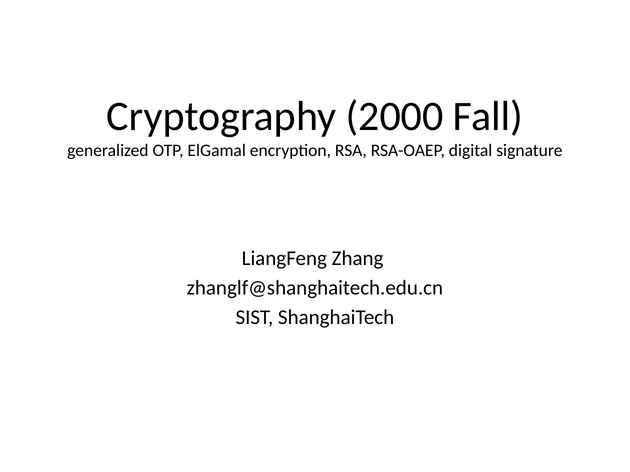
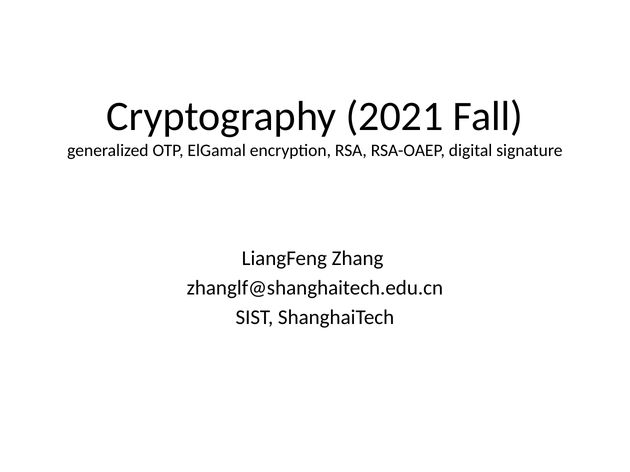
2000: 2000 -> 2021
